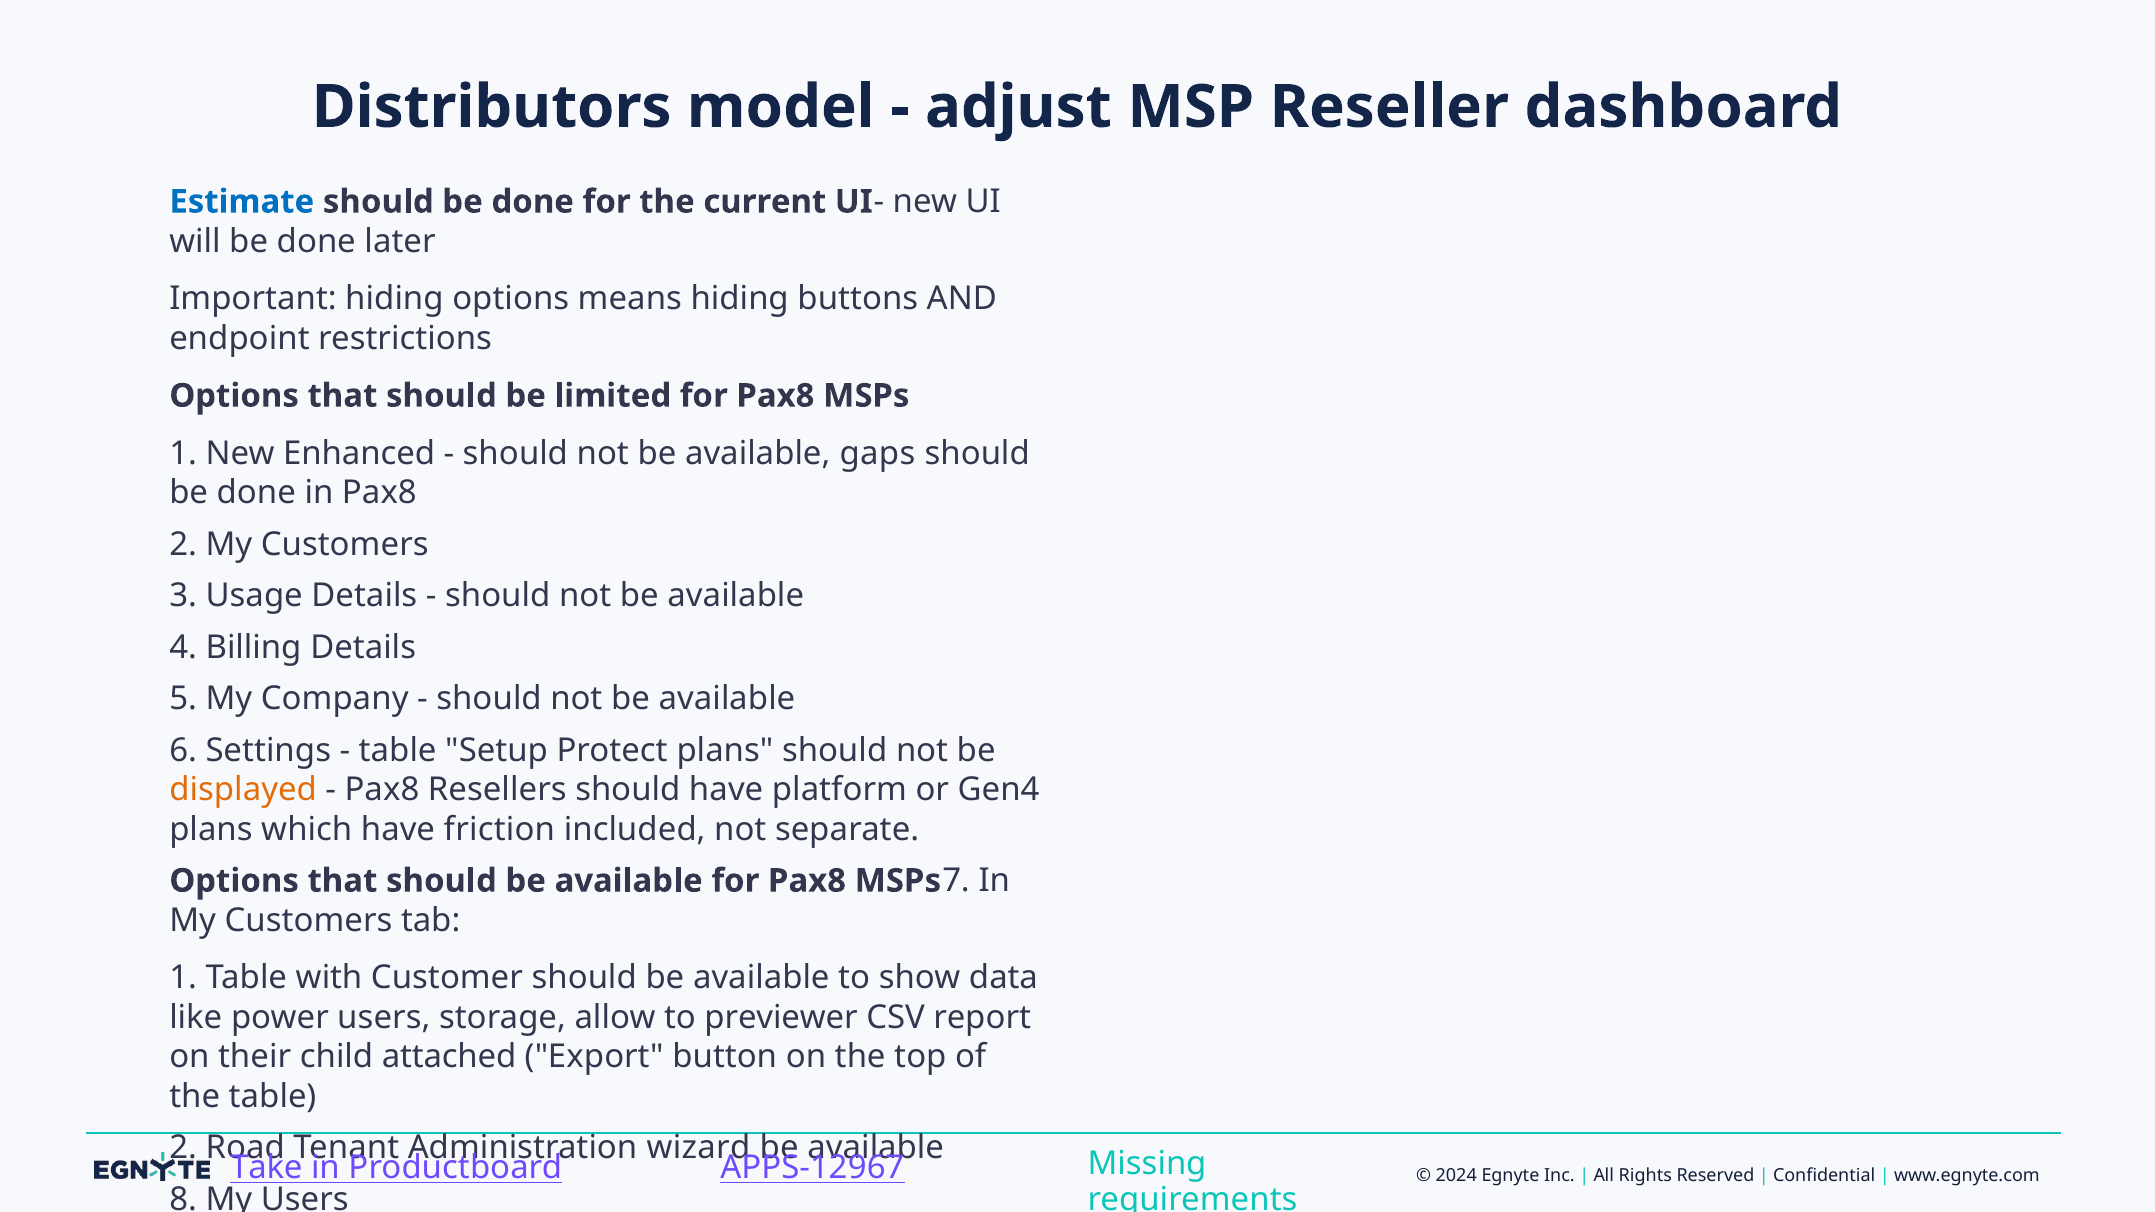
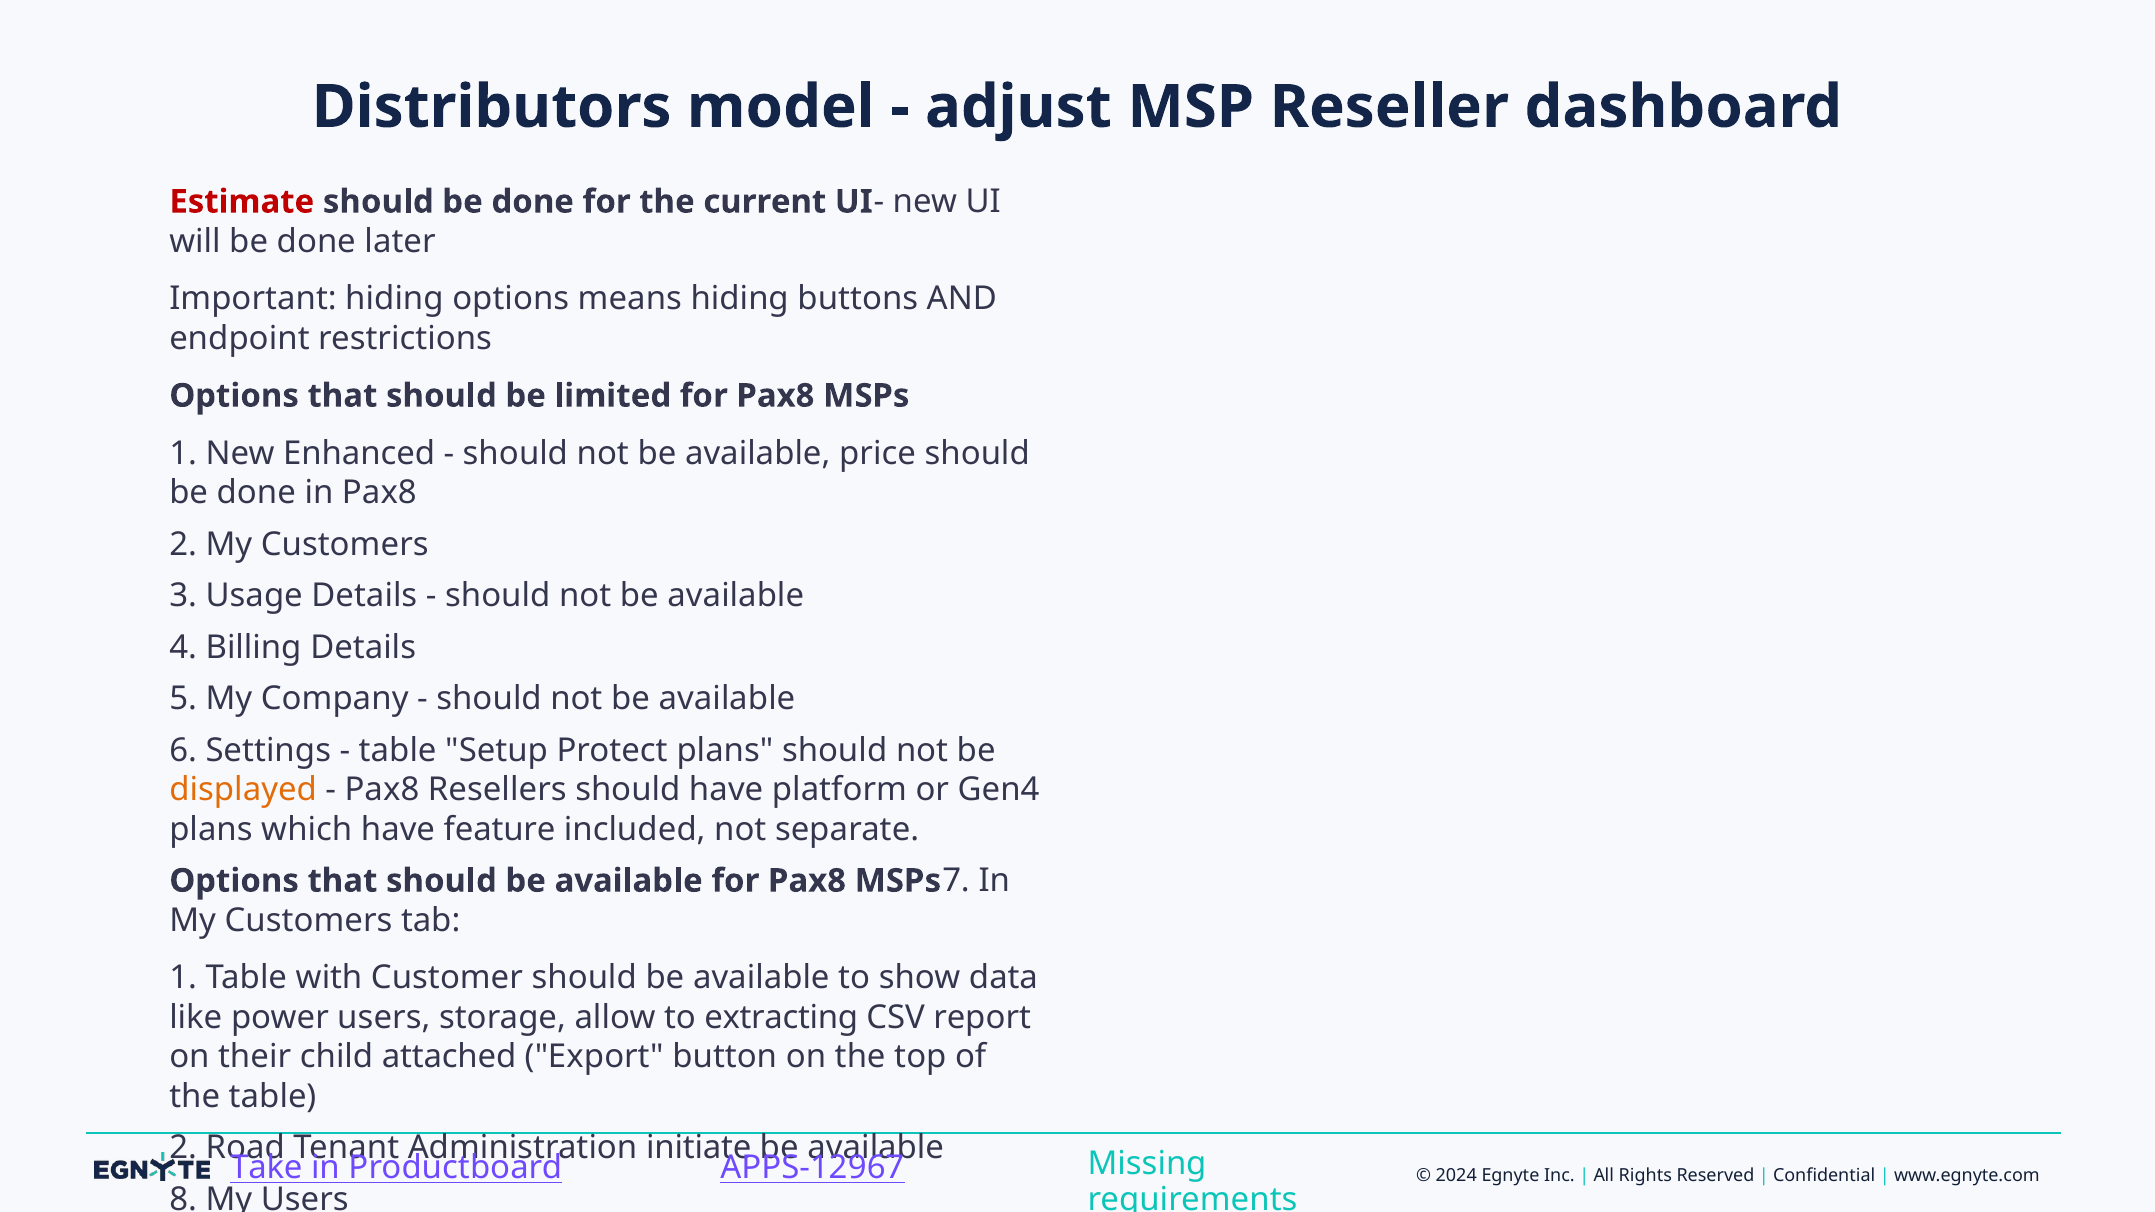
Estimate colour: blue -> red
gaps: gaps -> price
friction: friction -> feature
previewer: previewer -> extracting
wizard: wizard -> initiate
